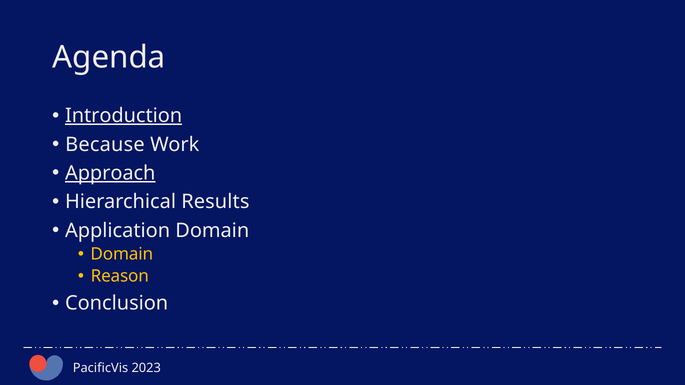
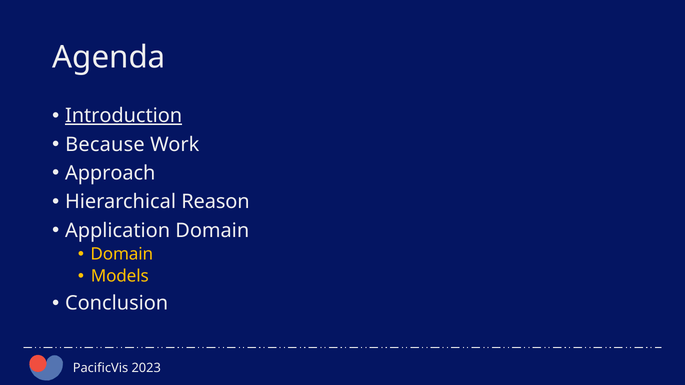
Approach underline: present -> none
Results: Results -> Reason
Reason: Reason -> Models
